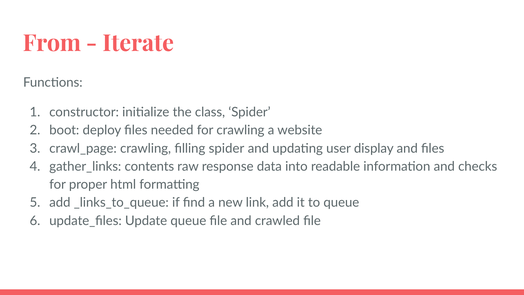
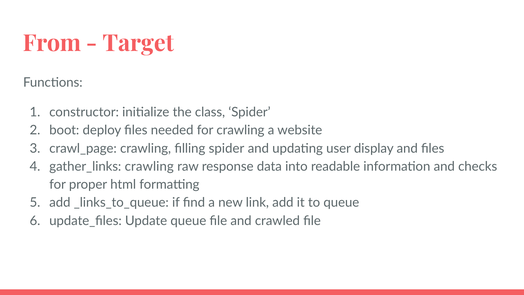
Iterate: Iterate -> Target
gather_links contents: contents -> crawling
